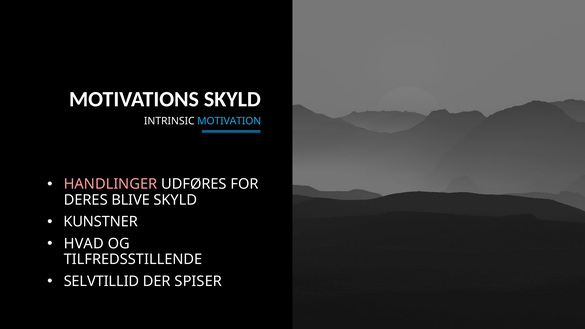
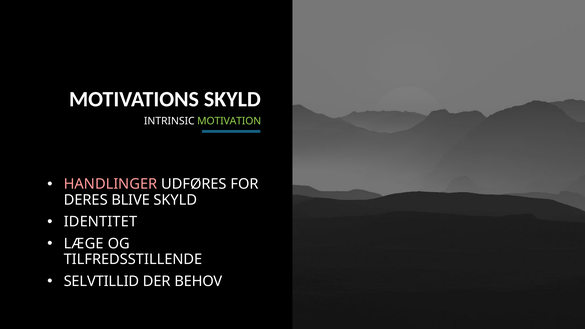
MOTIVATION colour: light blue -> light green
KUNSTNER: KUNSTNER -> IDENTITET
HVAD: HVAD -> LÆGE
SPISER: SPISER -> BEHOV
